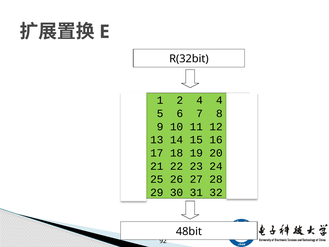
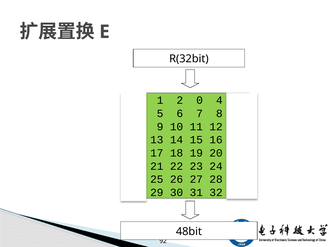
2 4: 4 -> 0
